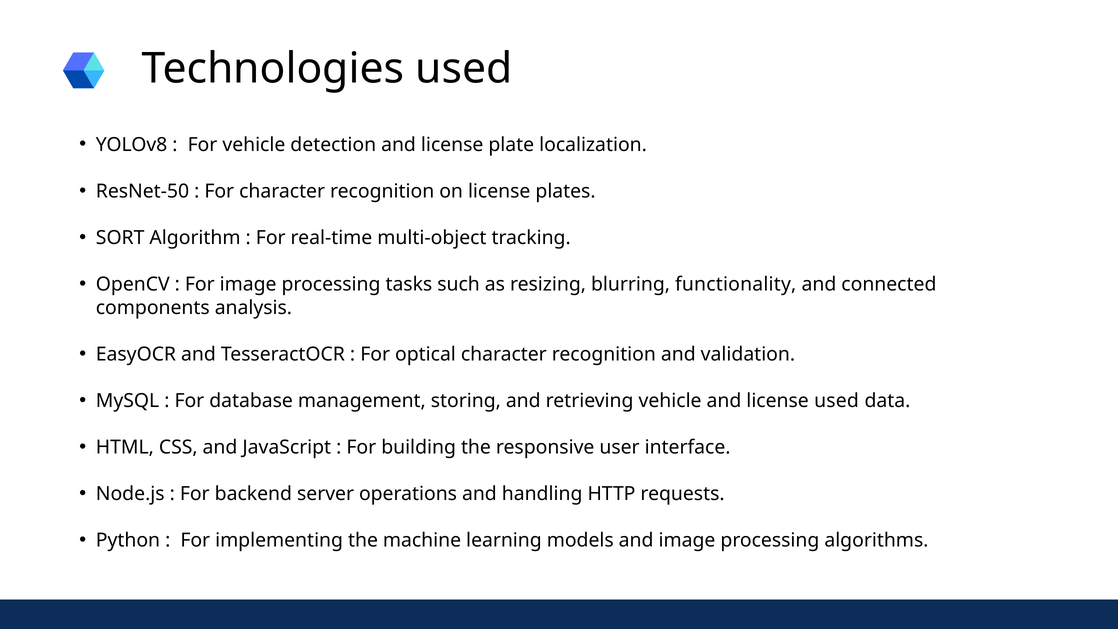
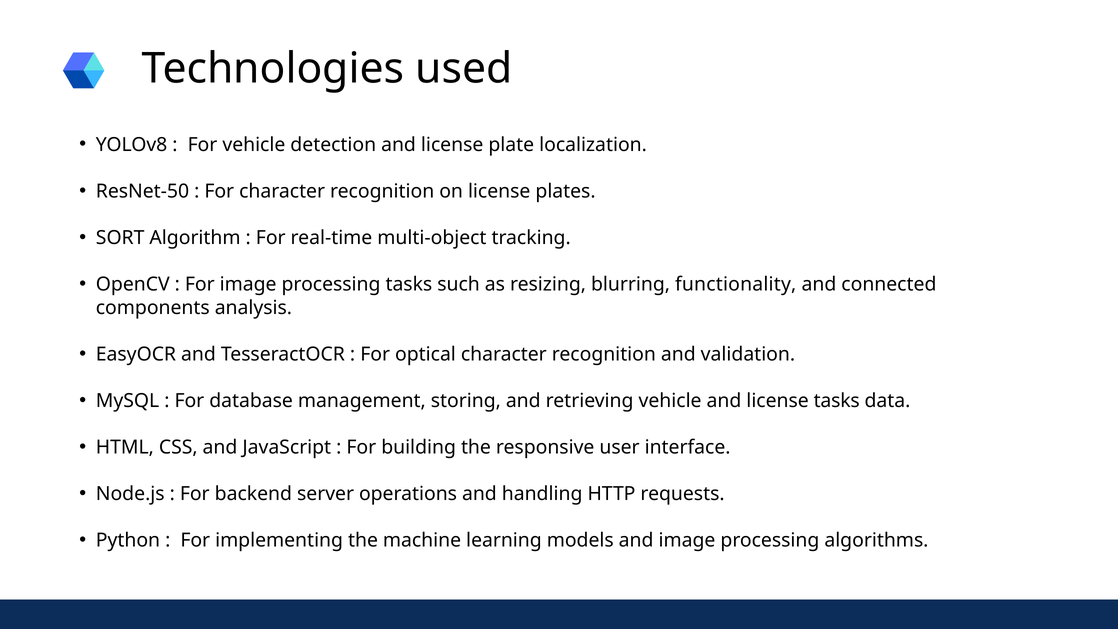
license used: used -> tasks
